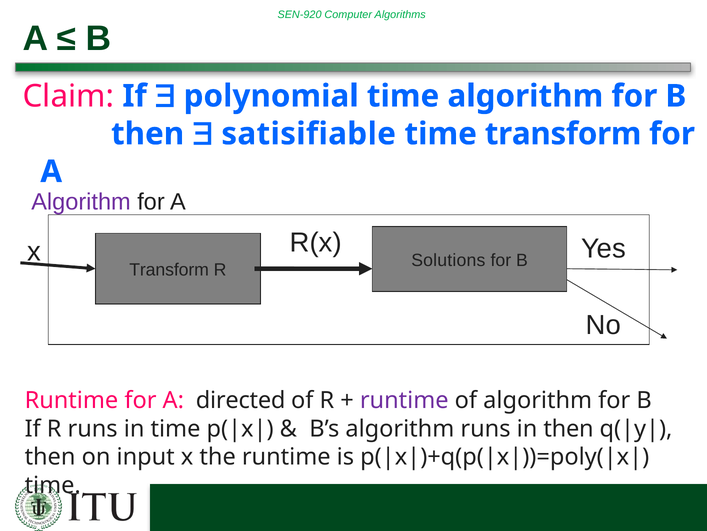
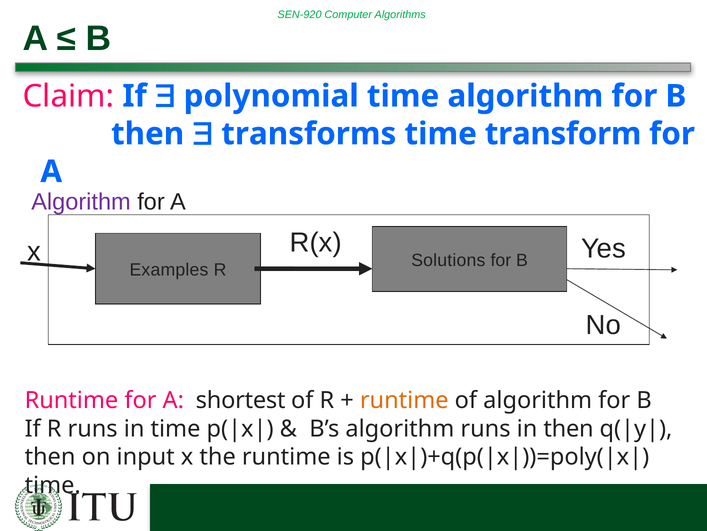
satisifiable: satisifiable -> transforms
Transform at (169, 270): Transform -> Examples
directed: directed -> shortest
runtime at (404, 400) colour: purple -> orange
